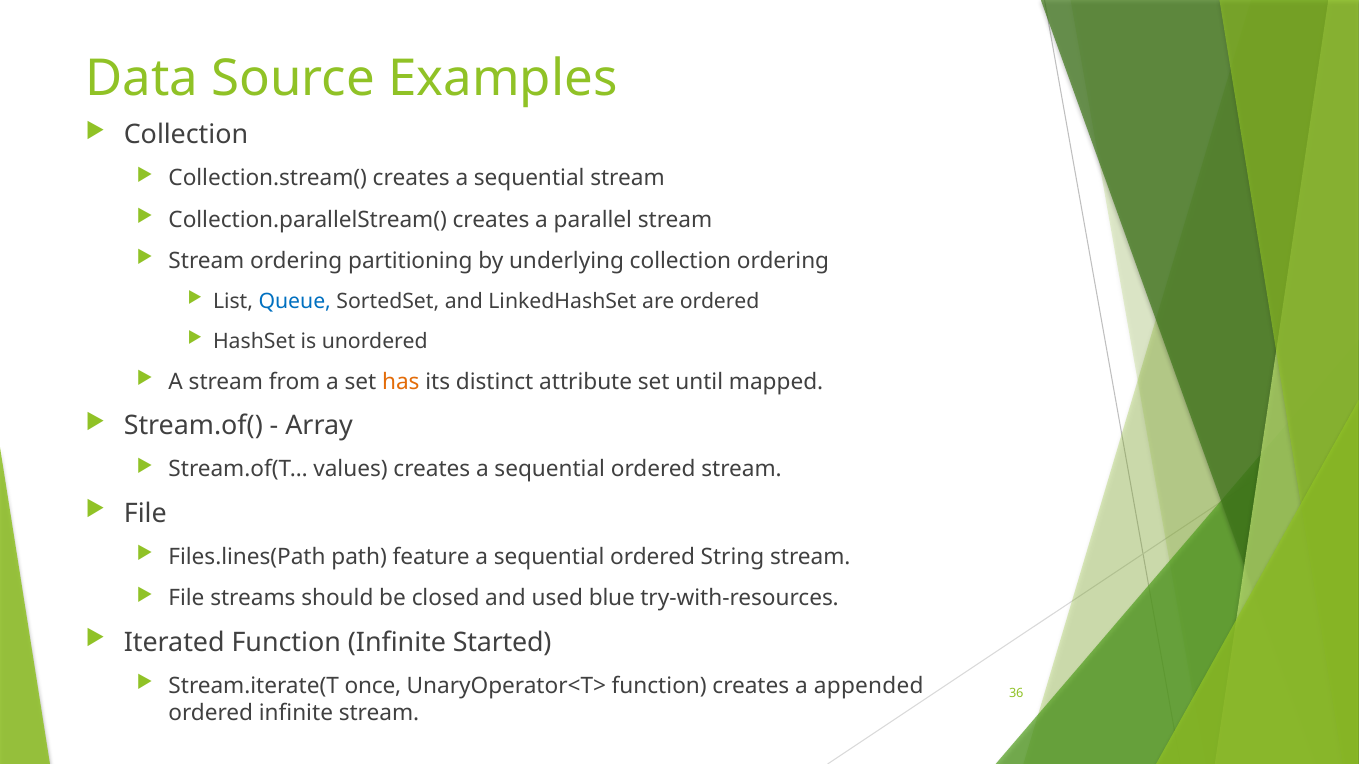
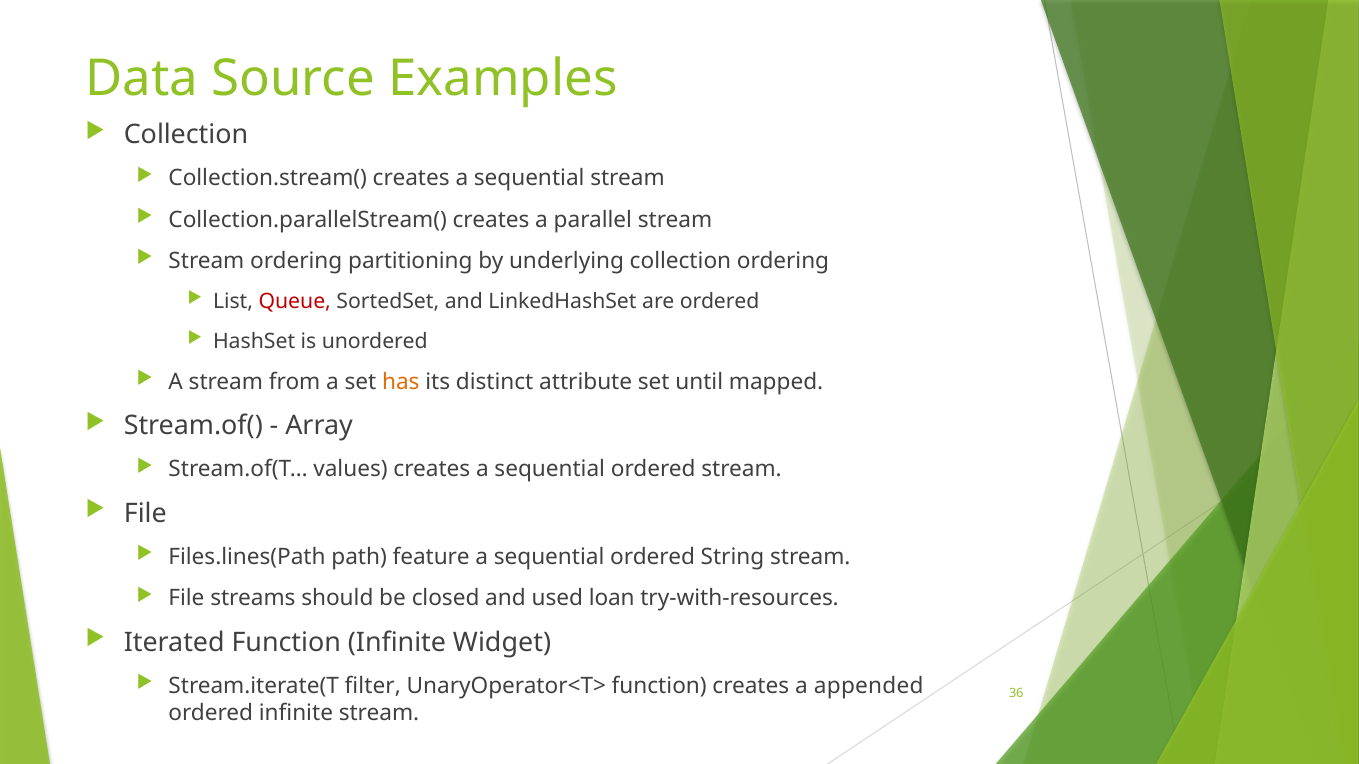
Queue colour: blue -> red
blue: blue -> loan
Started: Started -> Widget
once: once -> filter
